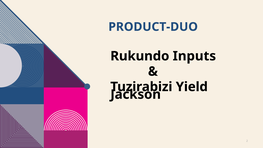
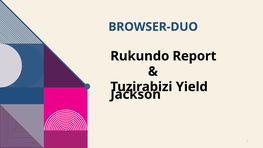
PRODUCT-DUO: PRODUCT-DUO -> BROWSER-DUO
Inputs: Inputs -> Report
